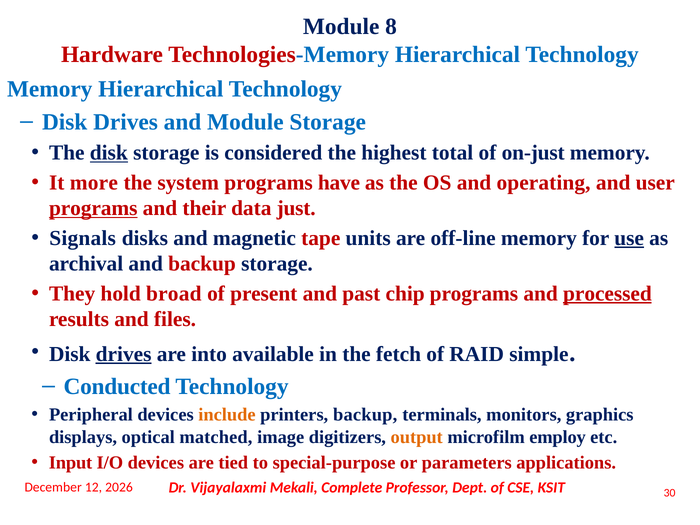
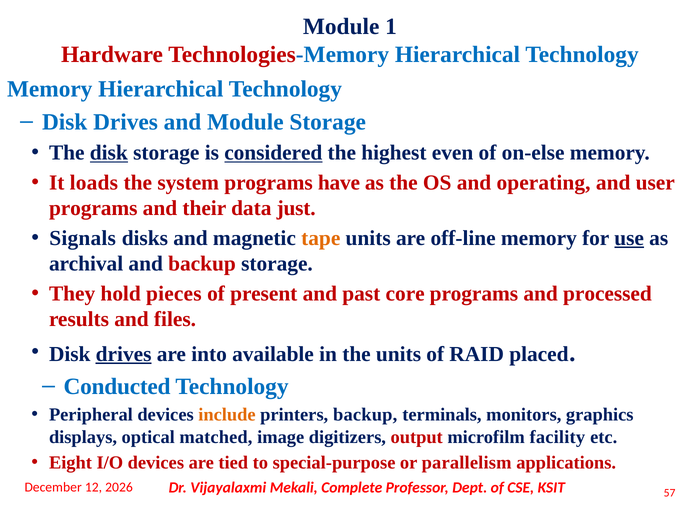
8: 8 -> 1
considered underline: none -> present
total: total -> even
on-just: on-just -> on-else
more: more -> loads
programs at (93, 208) underline: present -> none
tape colour: red -> orange
broad: broad -> pieces
chip: chip -> core
processed underline: present -> none
the fetch: fetch -> units
simple: simple -> placed
output colour: orange -> red
employ: employ -> facility
Input: Input -> Eight
parameters: parameters -> parallelism
30: 30 -> 57
